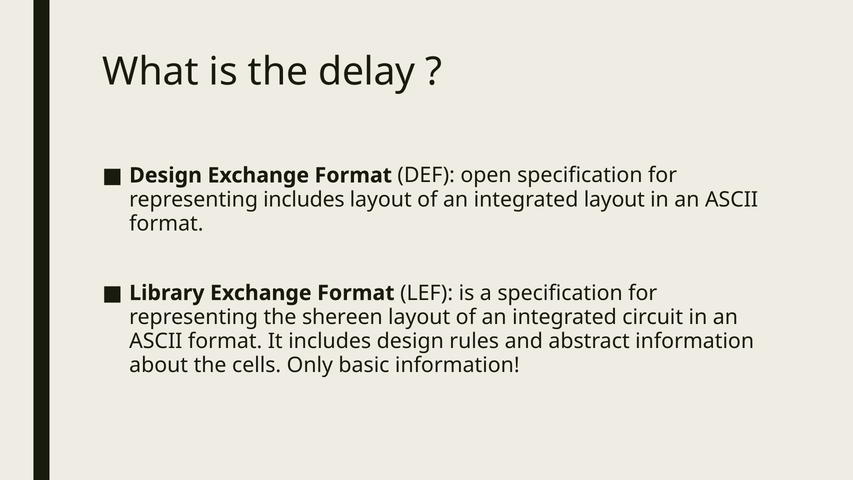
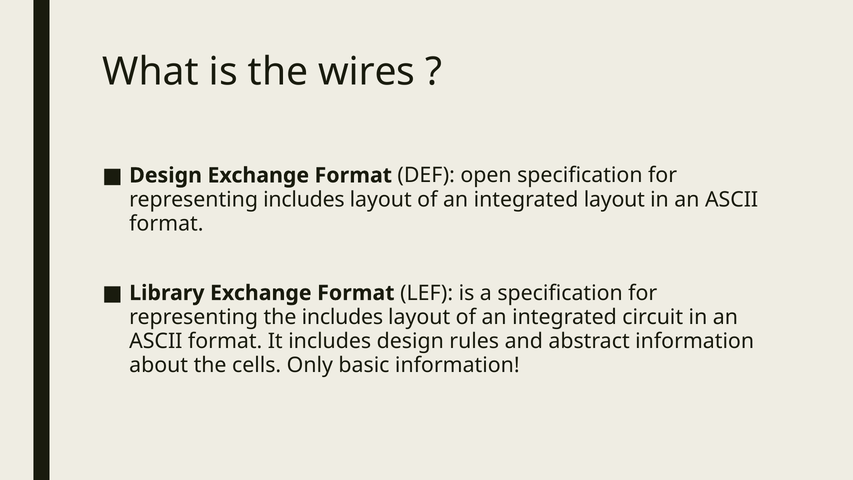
delay: delay -> wires
the shereen: shereen -> includes
